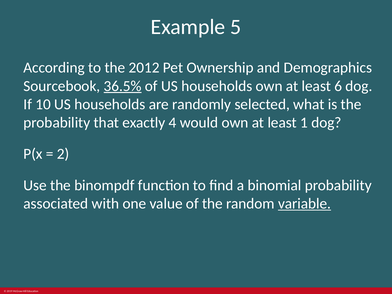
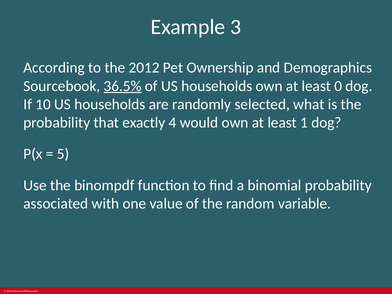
5: 5 -> 3
6: 6 -> 0
2: 2 -> 5
variable underline: present -> none
